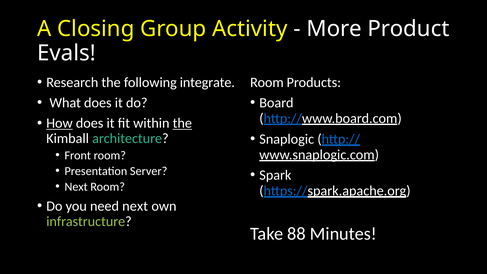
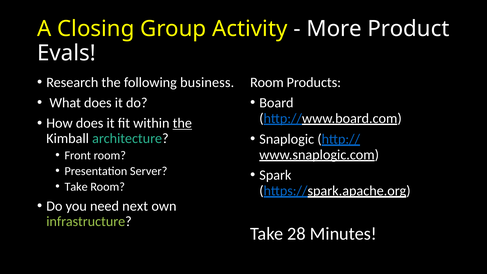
integrate: integrate -> business
How underline: present -> none
Next at (76, 187): Next -> Take
88: 88 -> 28
